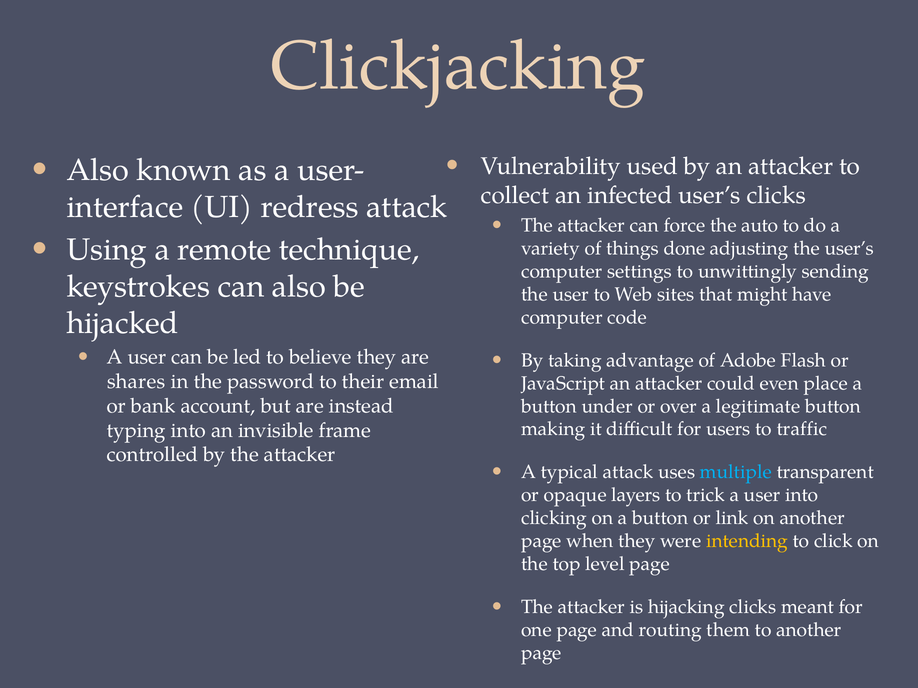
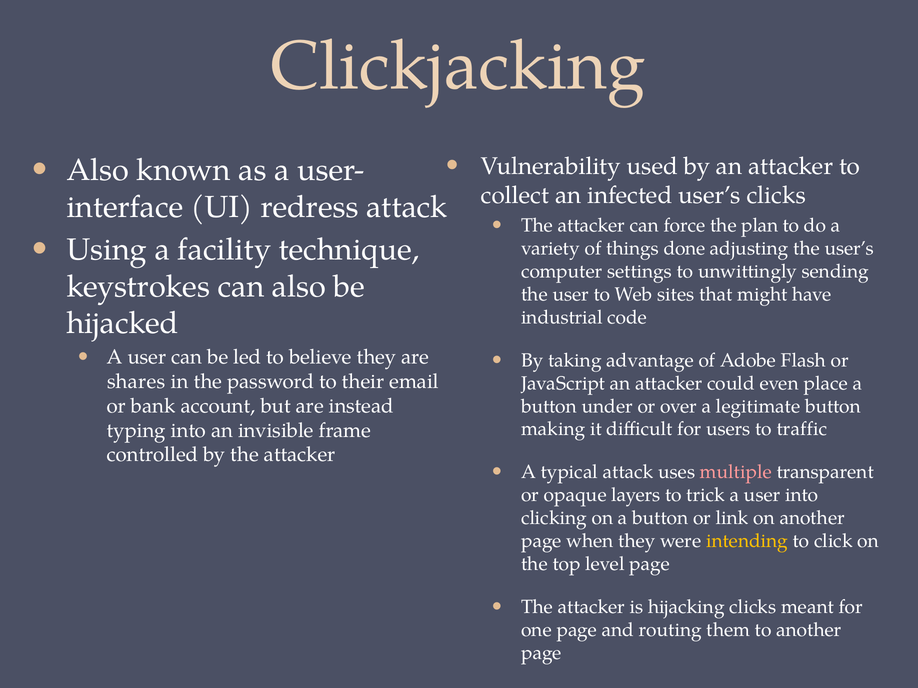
auto: auto -> plan
remote: remote -> facility
computer at (562, 318): computer -> industrial
multiple colour: light blue -> pink
